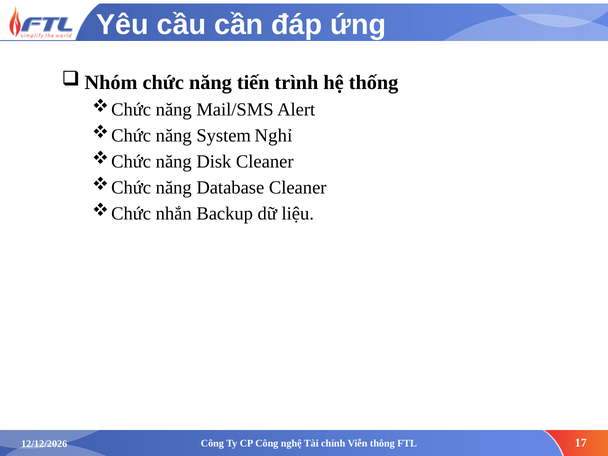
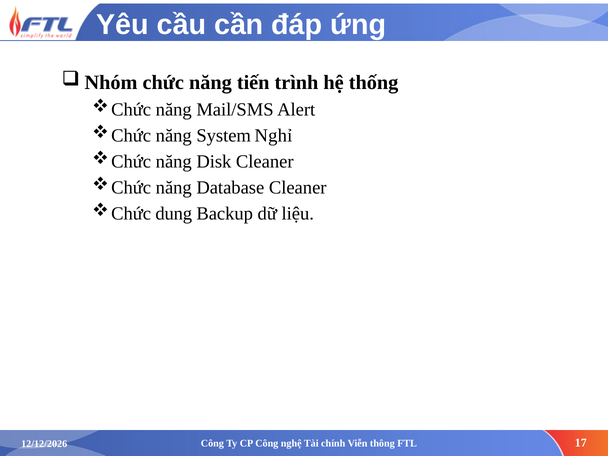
nhắn: nhắn -> dung
